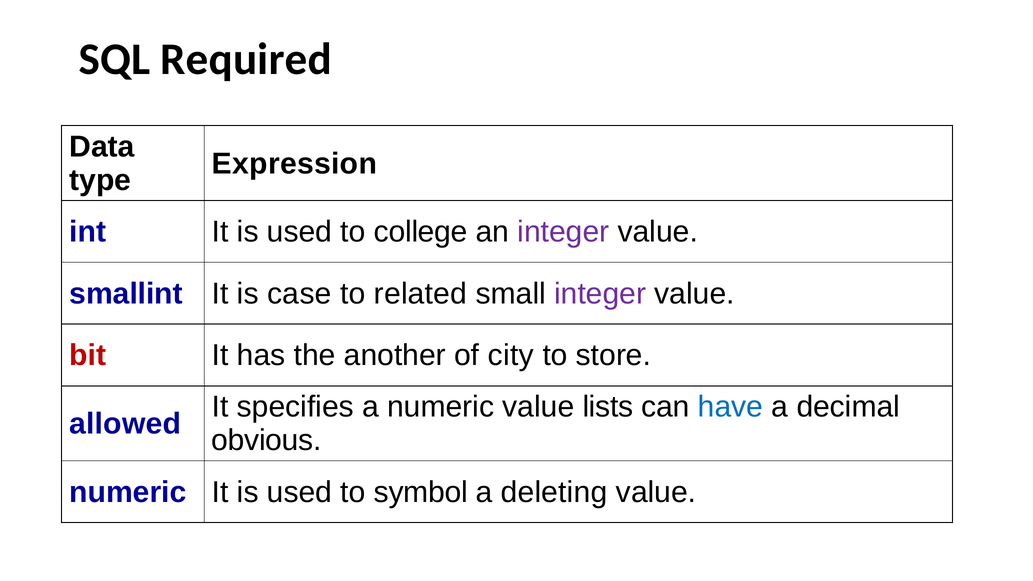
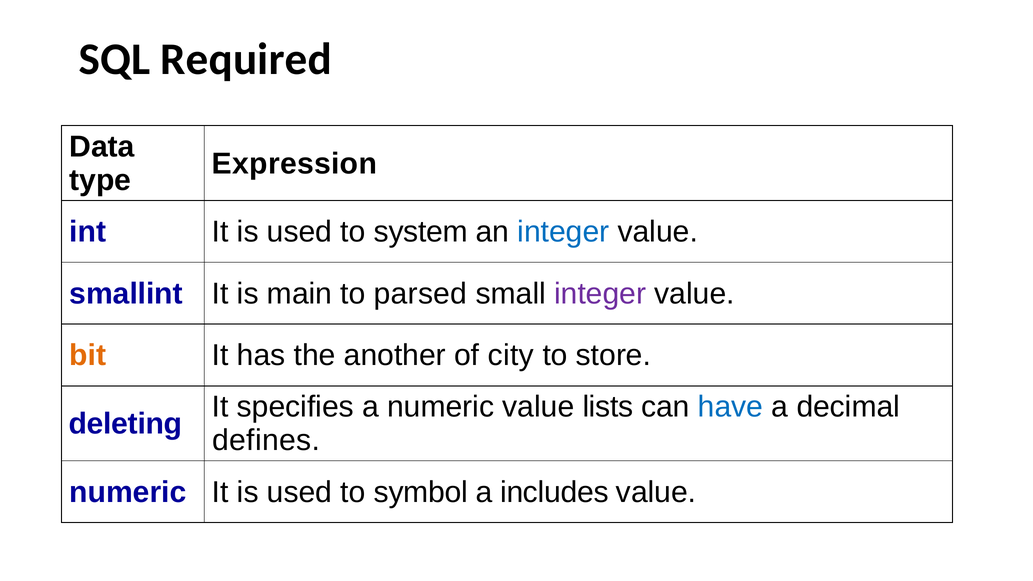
college: college -> system
integer at (563, 232) colour: purple -> blue
case: case -> main
related: related -> parsed
bit colour: red -> orange
allowed: allowed -> deleting
obvious: obvious -> defines
deleting: deleting -> includes
